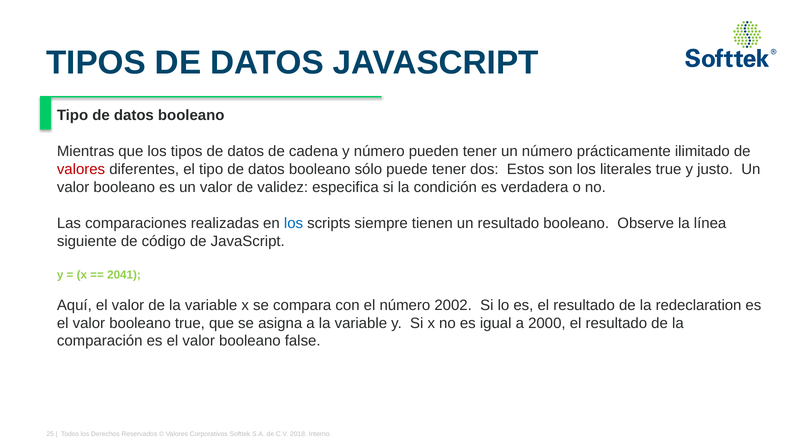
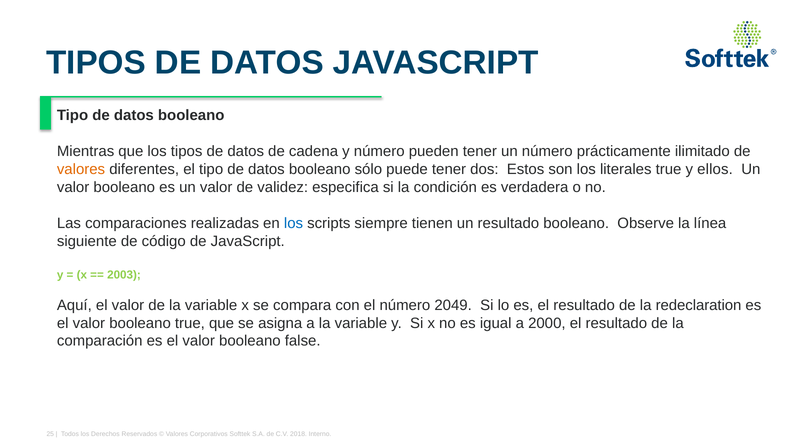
valores at (81, 169) colour: red -> orange
justo: justo -> ellos
2041: 2041 -> 2003
2002: 2002 -> 2049
